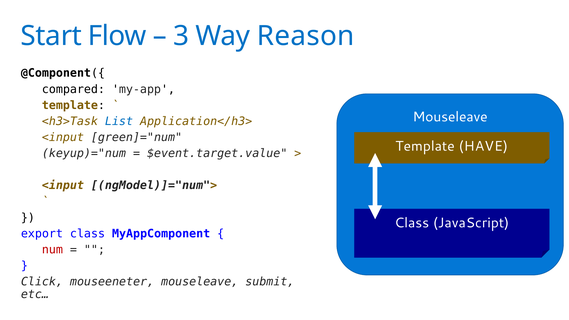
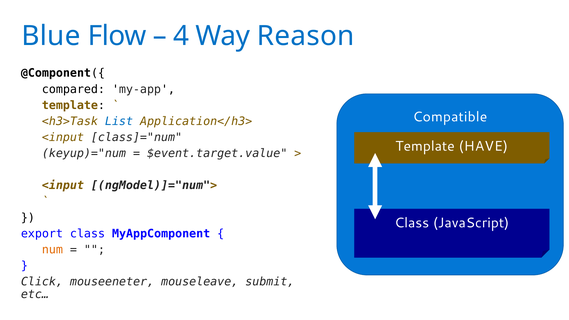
Start: Start -> Blue
3: 3 -> 4
Mouseleave at (450, 117): Mouseleave -> Compatible
green]="num: green]="num -> class]="num
num colour: red -> orange
